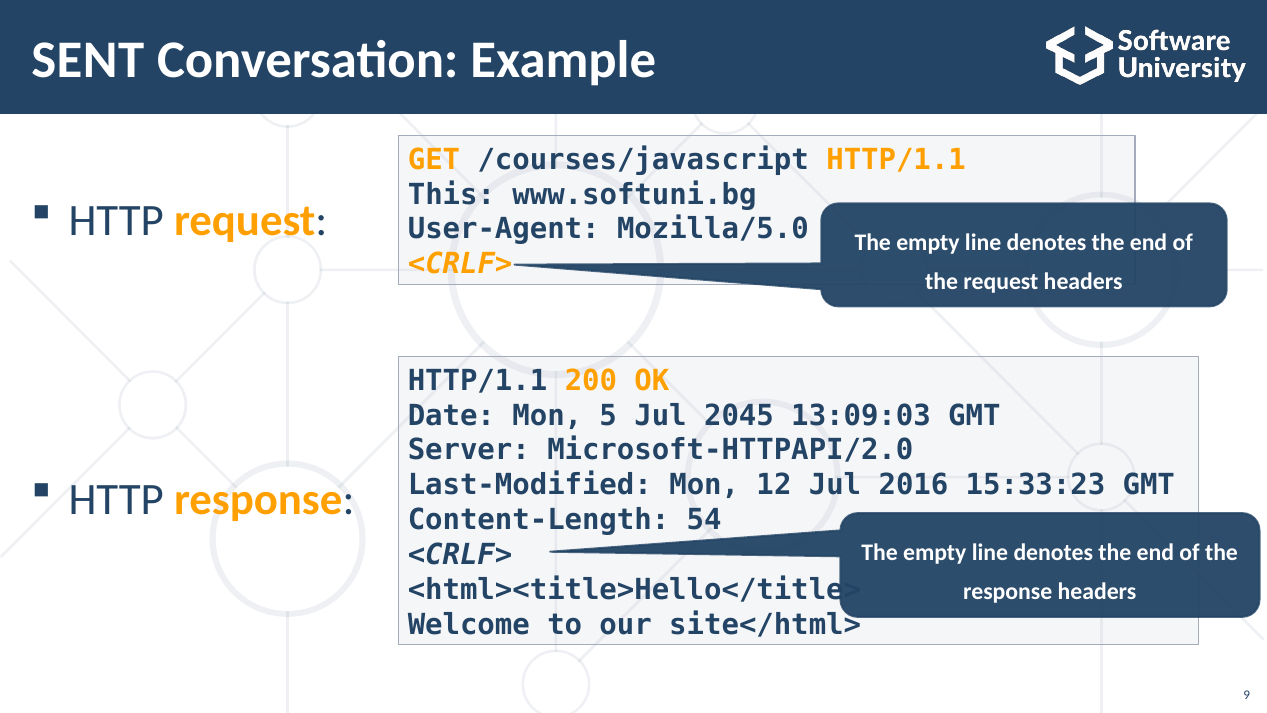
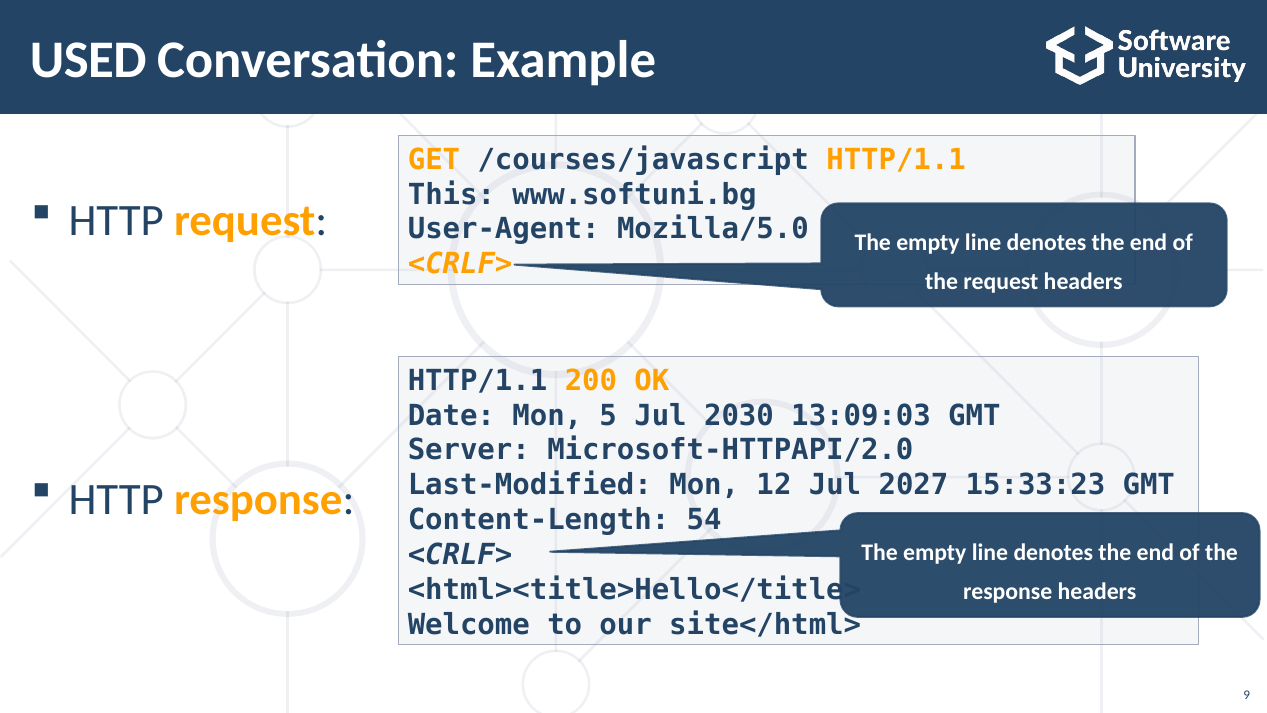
SENT: SENT -> USED
2045: 2045 -> 2030
2016: 2016 -> 2027
